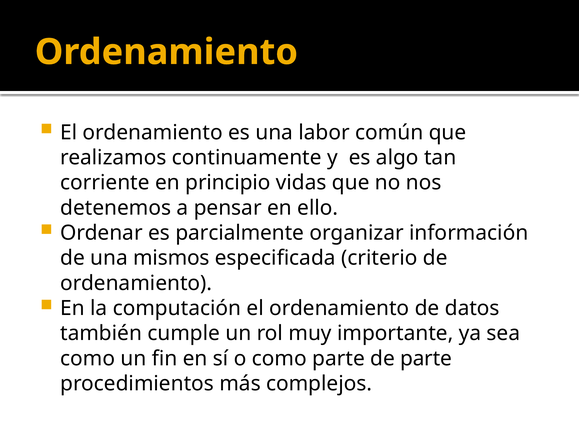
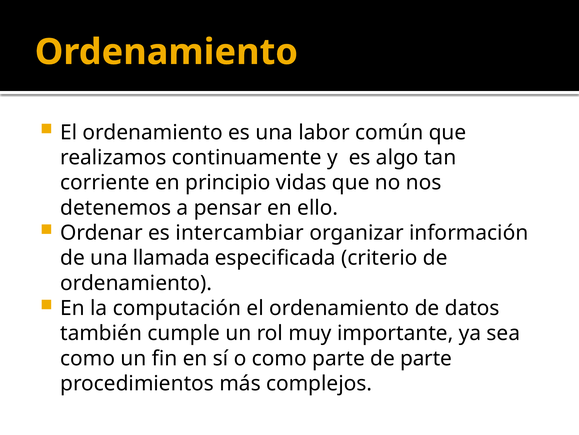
parcialmente: parcialmente -> intercambiar
mismos: mismos -> llamada
